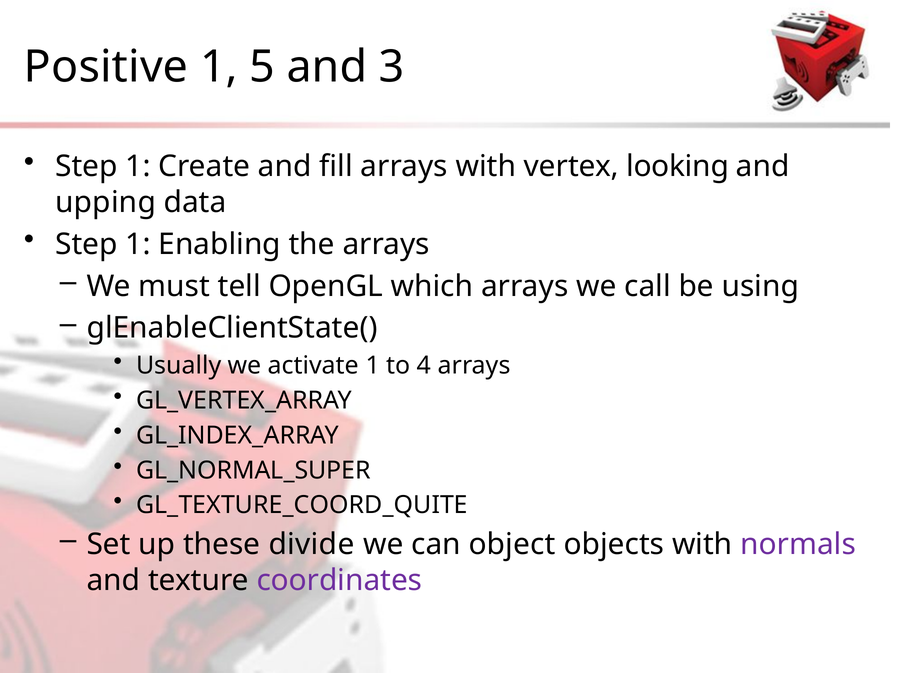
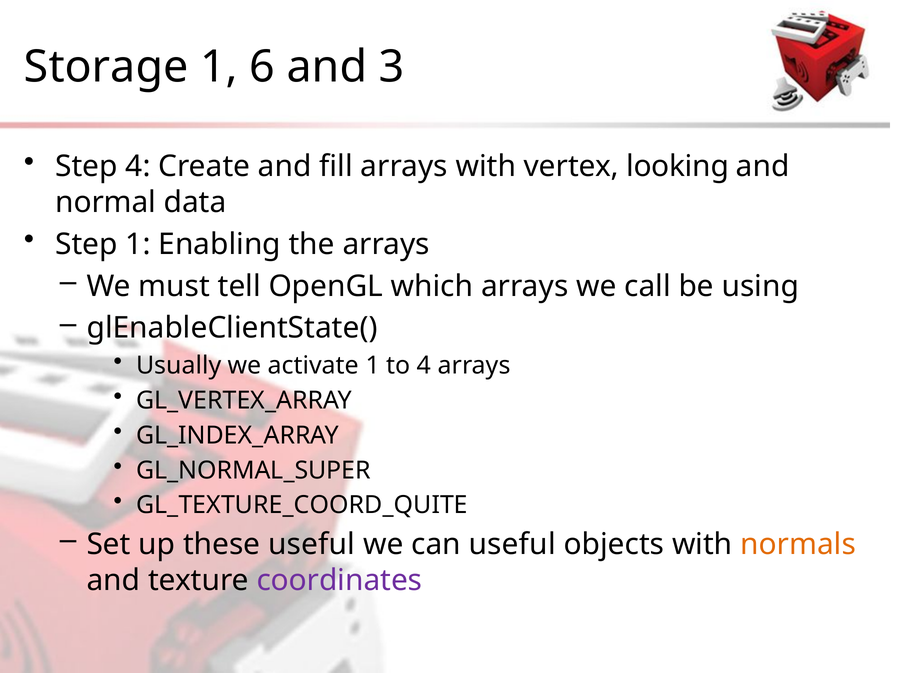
Positive: Positive -> Storage
5: 5 -> 6
1 at (138, 167): 1 -> 4
upping: upping -> normal
these divide: divide -> useful
can object: object -> useful
normals colour: purple -> orange
